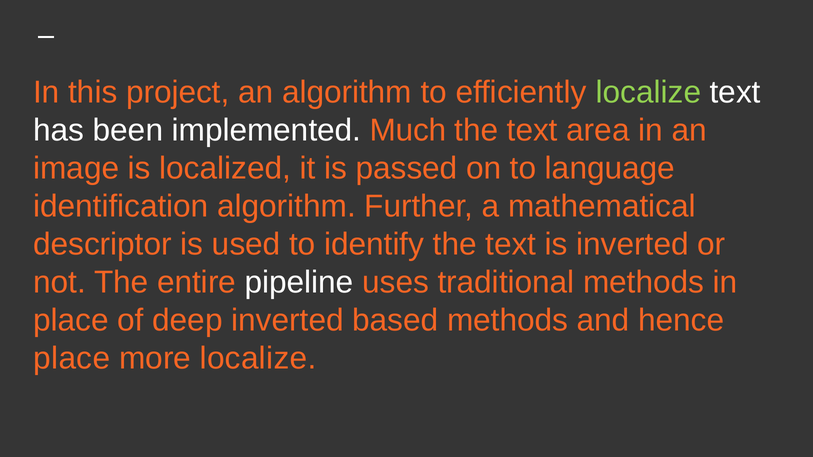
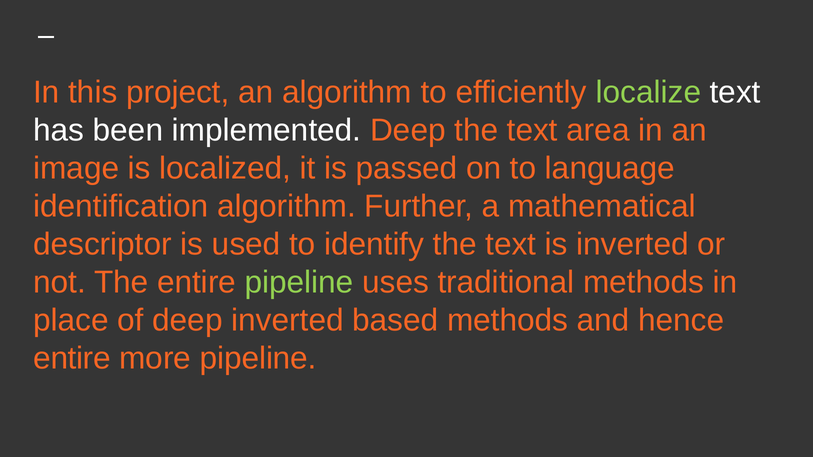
implemented Much: Much -> Deep
pipeline at (299, 282) colour: white -> light green
place at (72, 358): place -> entire
more localize: localize -> pipeline
